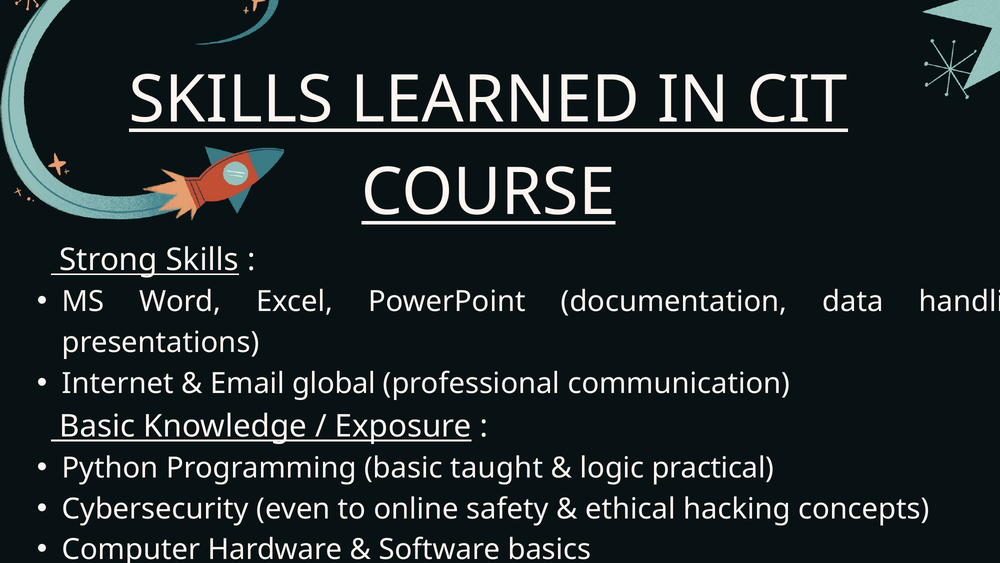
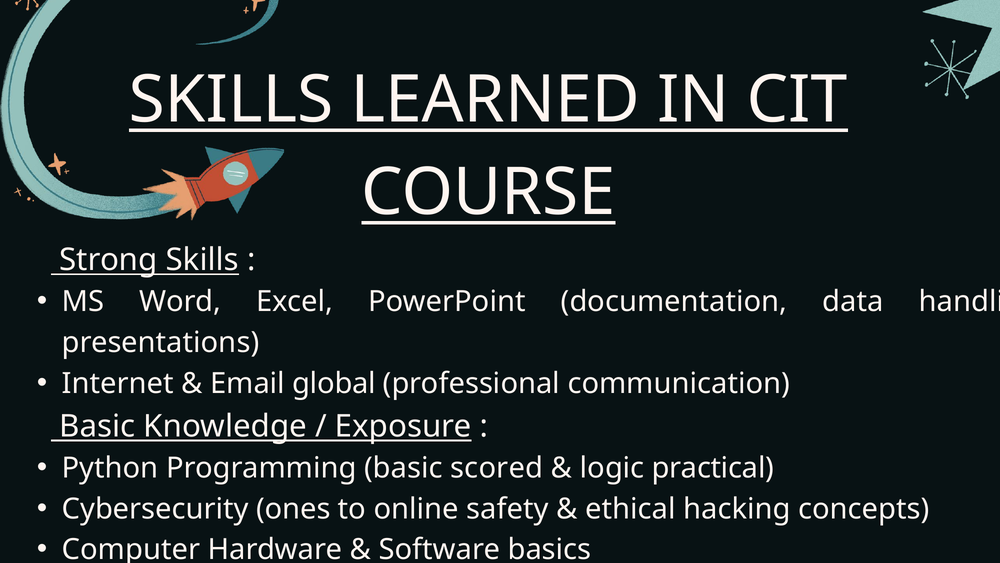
taught: taught -> scored
even: even -> ones
